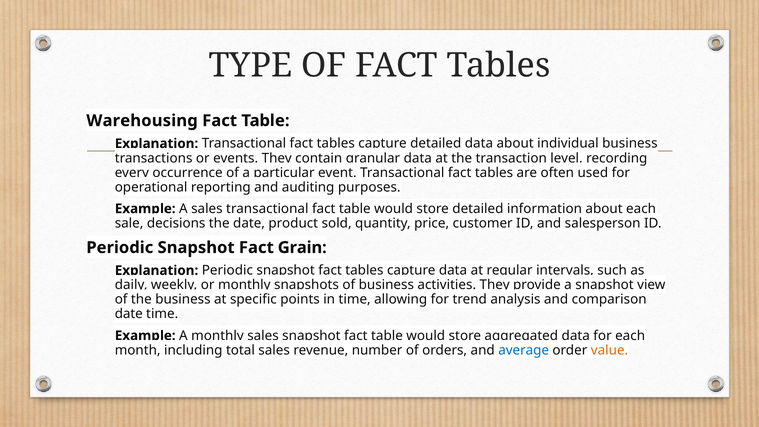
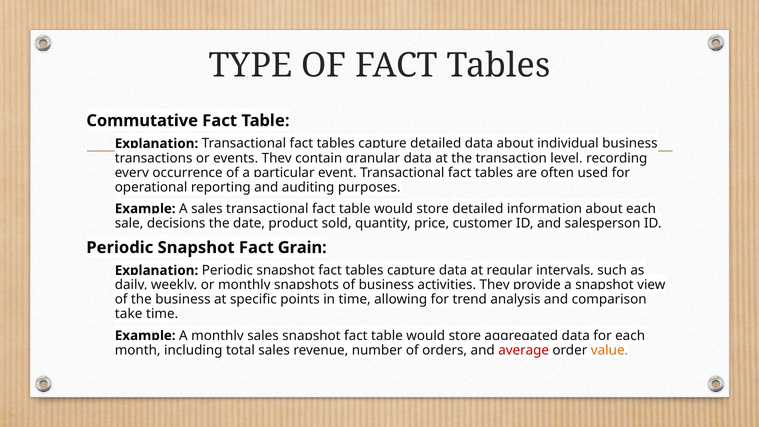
Warehousing: Warehousing -> Commutative
date at (129, 314): date -> take
average colour: blue -> red
